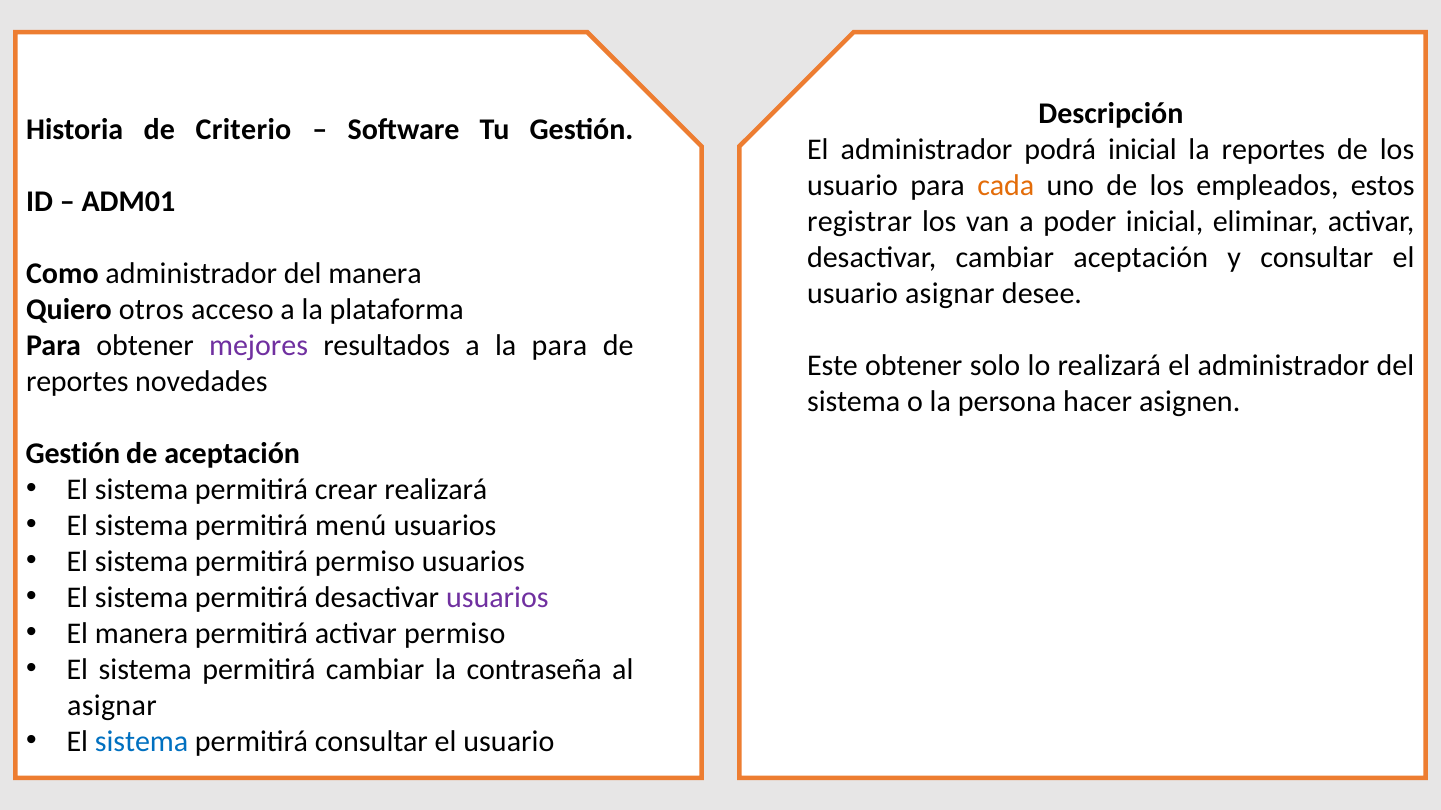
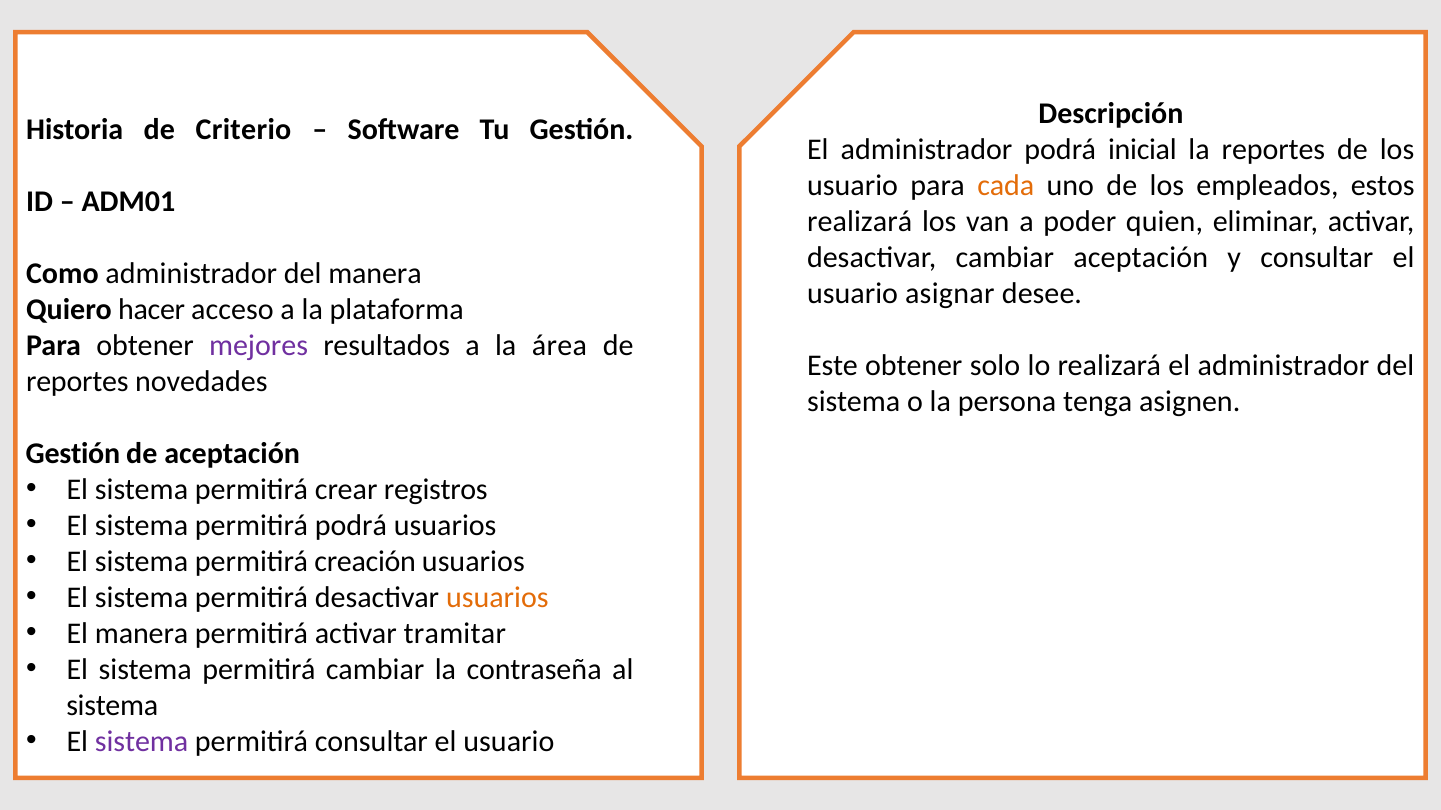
registrar at (860, 221): registrar -> realizará
poder inicial: inicial -> quien
otros: otros -> hacer
la para: para -> área
hacer: hacer -> tenga
crear realizará: realizará -> registros
permitirá menú: menú -> podrá
permitirá permiso: permiso -> creación
usuarios at (497, 598) colour: purple -> orange
activar permiso: permiso -> tramitar
asignar at (112, 706): asignar -> sistema
sistema at (142, 742) colour: blue -> purple
